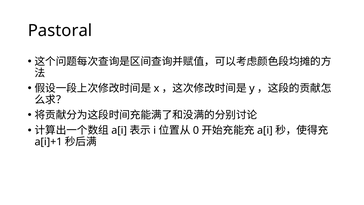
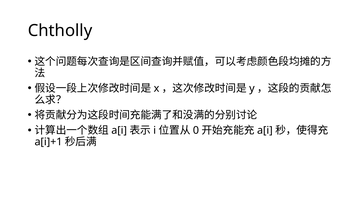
Pastoral: Pastoral -> Chtholly
